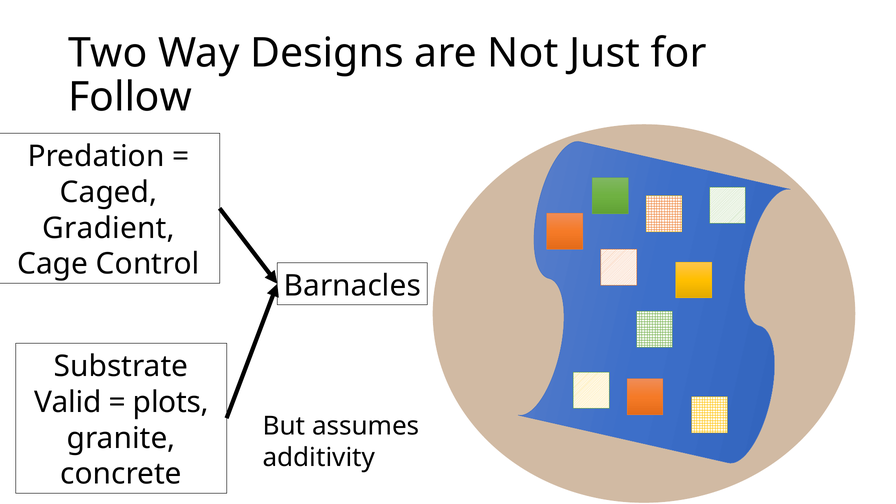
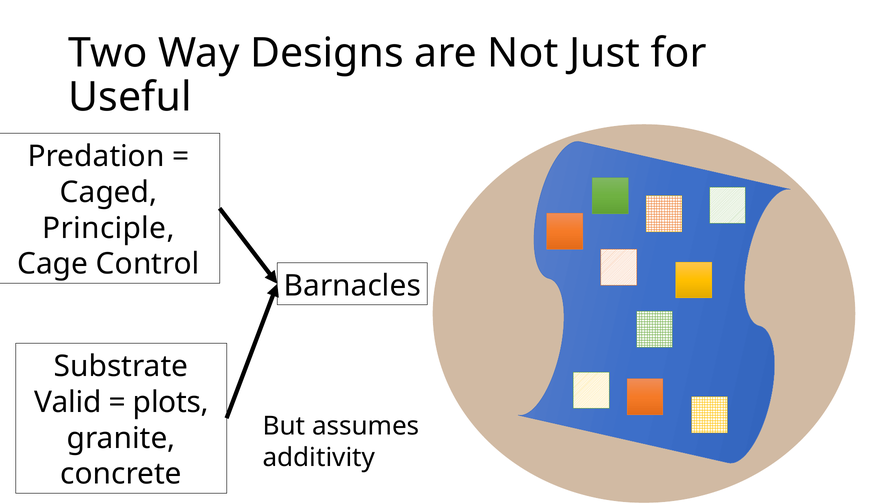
Follow: Follow -> Useful
Gradient: Gradient -> Principle
